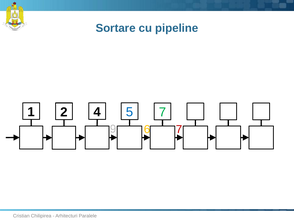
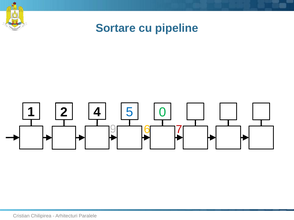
5 7: 7 -> 0
